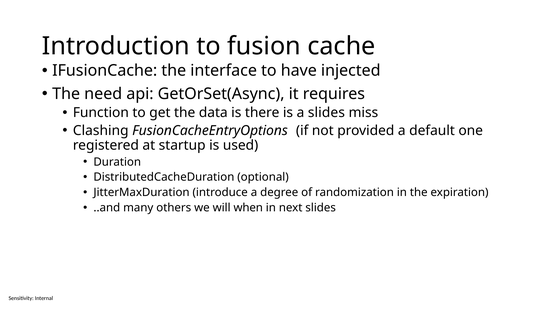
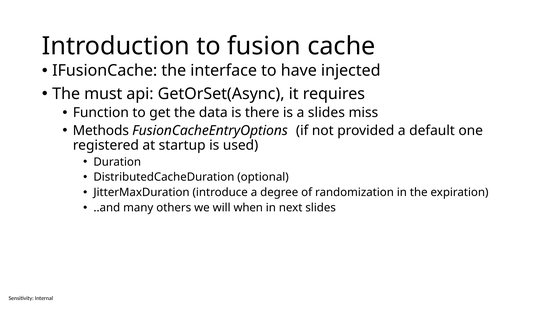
need: need -> must
Clashing: Clashing -> Methods
